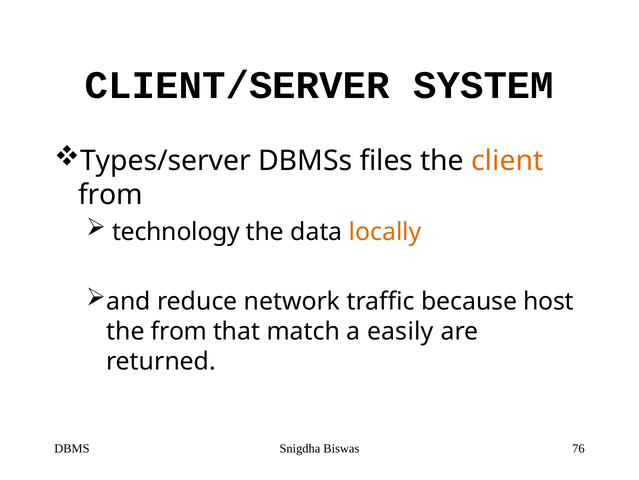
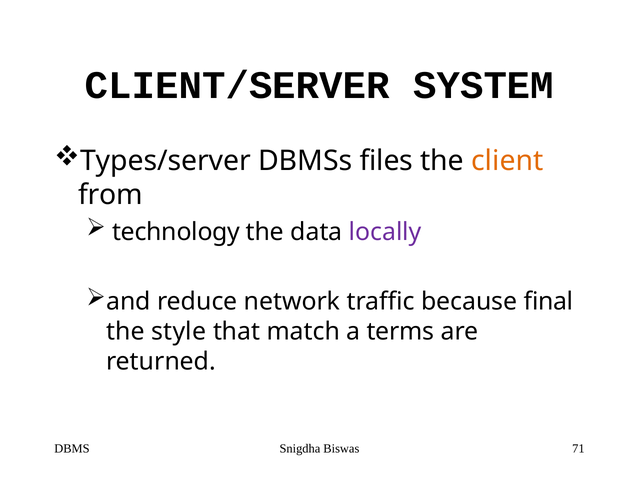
locally colour: orange -> purple
host: host -> final
the from: from -> style
easily: easily -> terms
76: 76 -> 71
